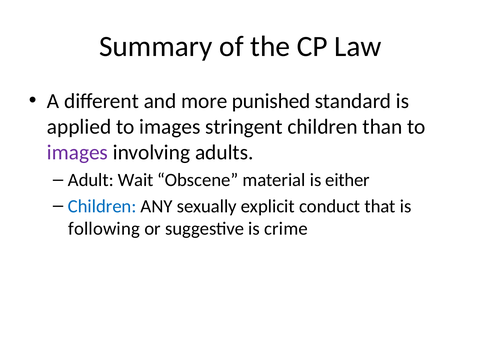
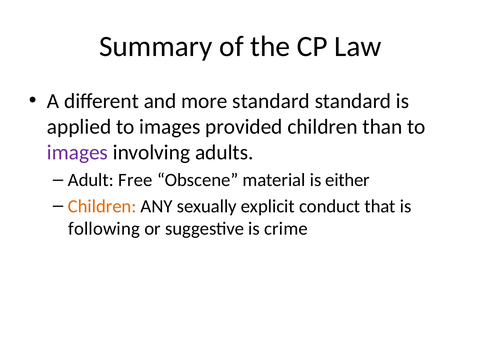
more punished: punished -> standard
stringent: stringent -> provided
Wait: Wait -> Free
Children at (102, 206) colour: blue -> orange
